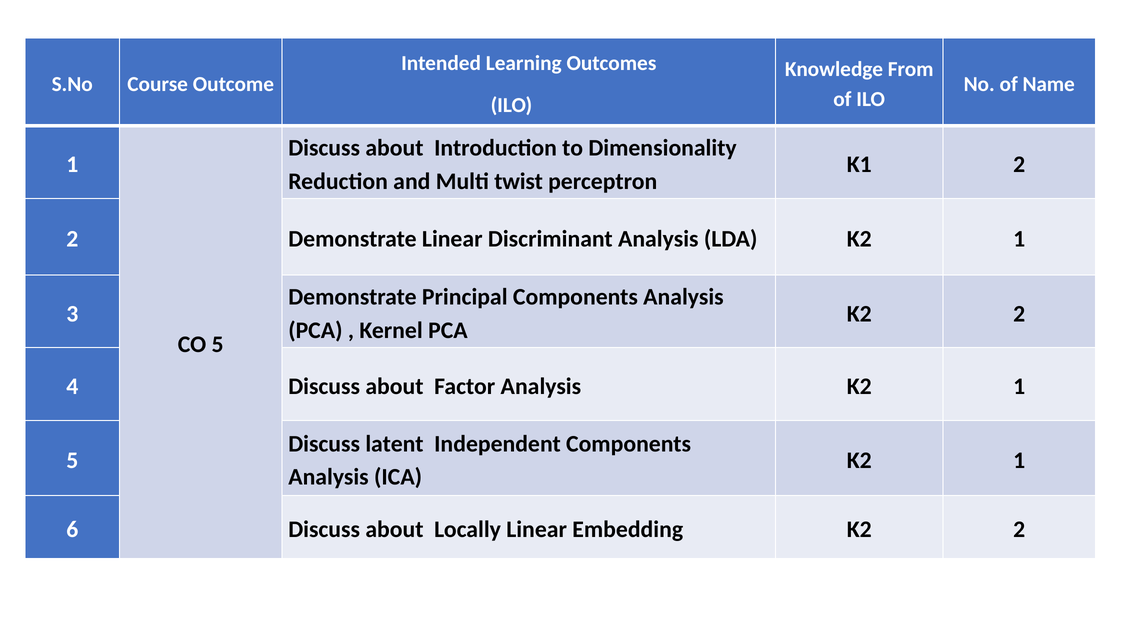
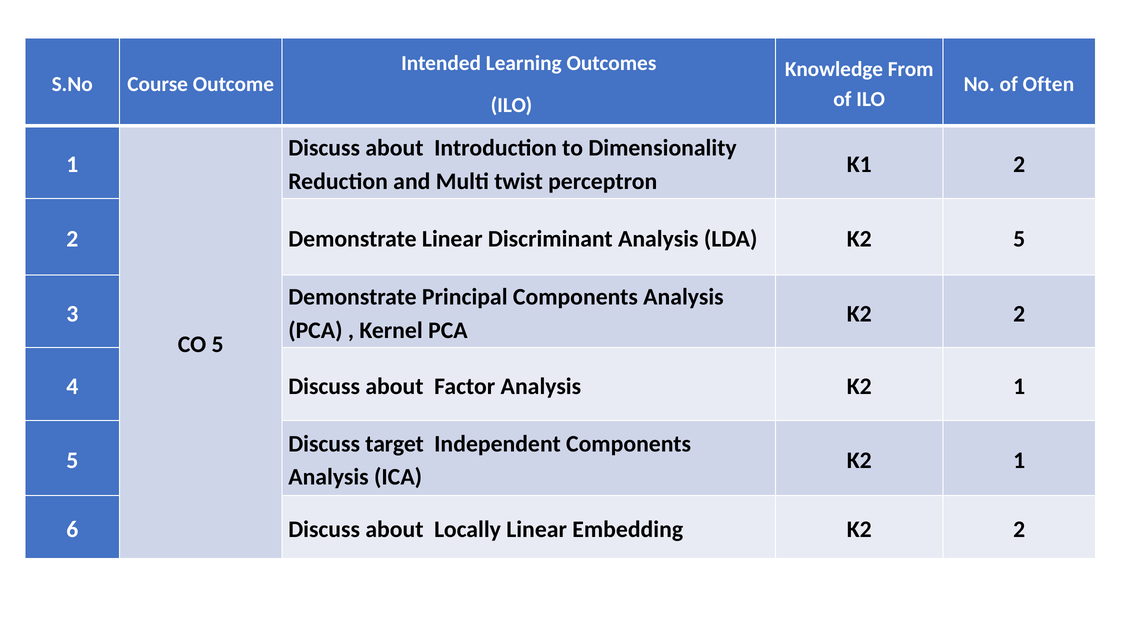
Name: Name -> Often
LDA K2 1: 1 -> 5
latent: latent -> target
